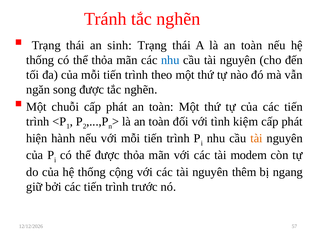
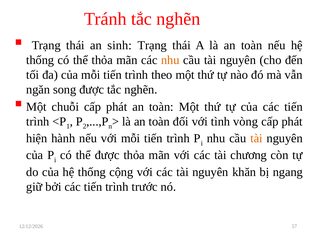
nhu at (170, 60) colour: blue -> orange
kiệm: kiệm -> vòng
modem: modem -> chương
thêm: thêm -> khăn
